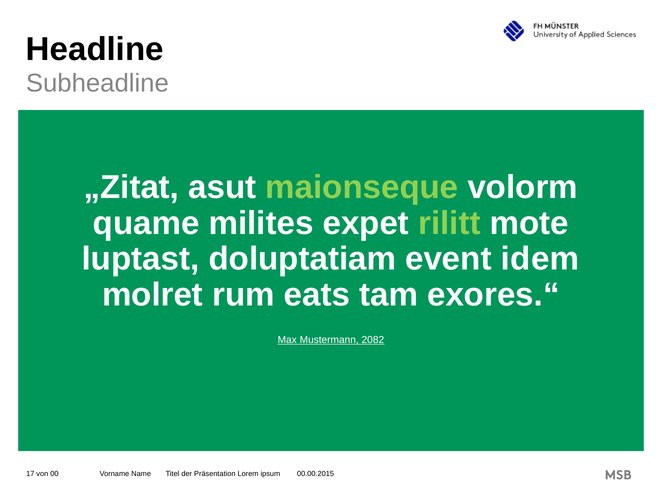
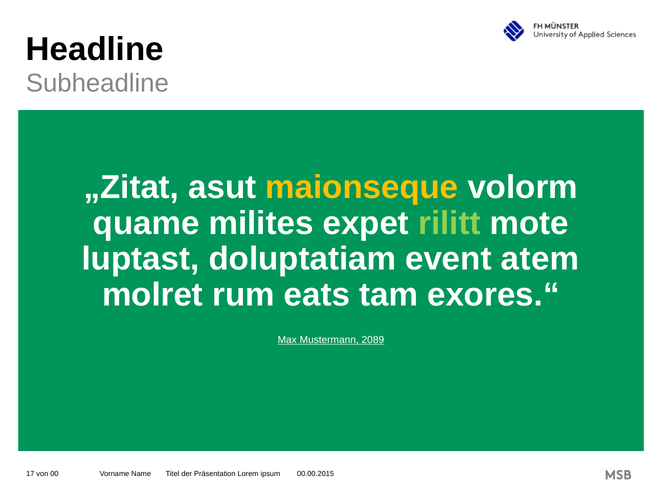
maionseque colour: light green -> yellow
idem: idem -> atem
2082: 2082 -> 2089
